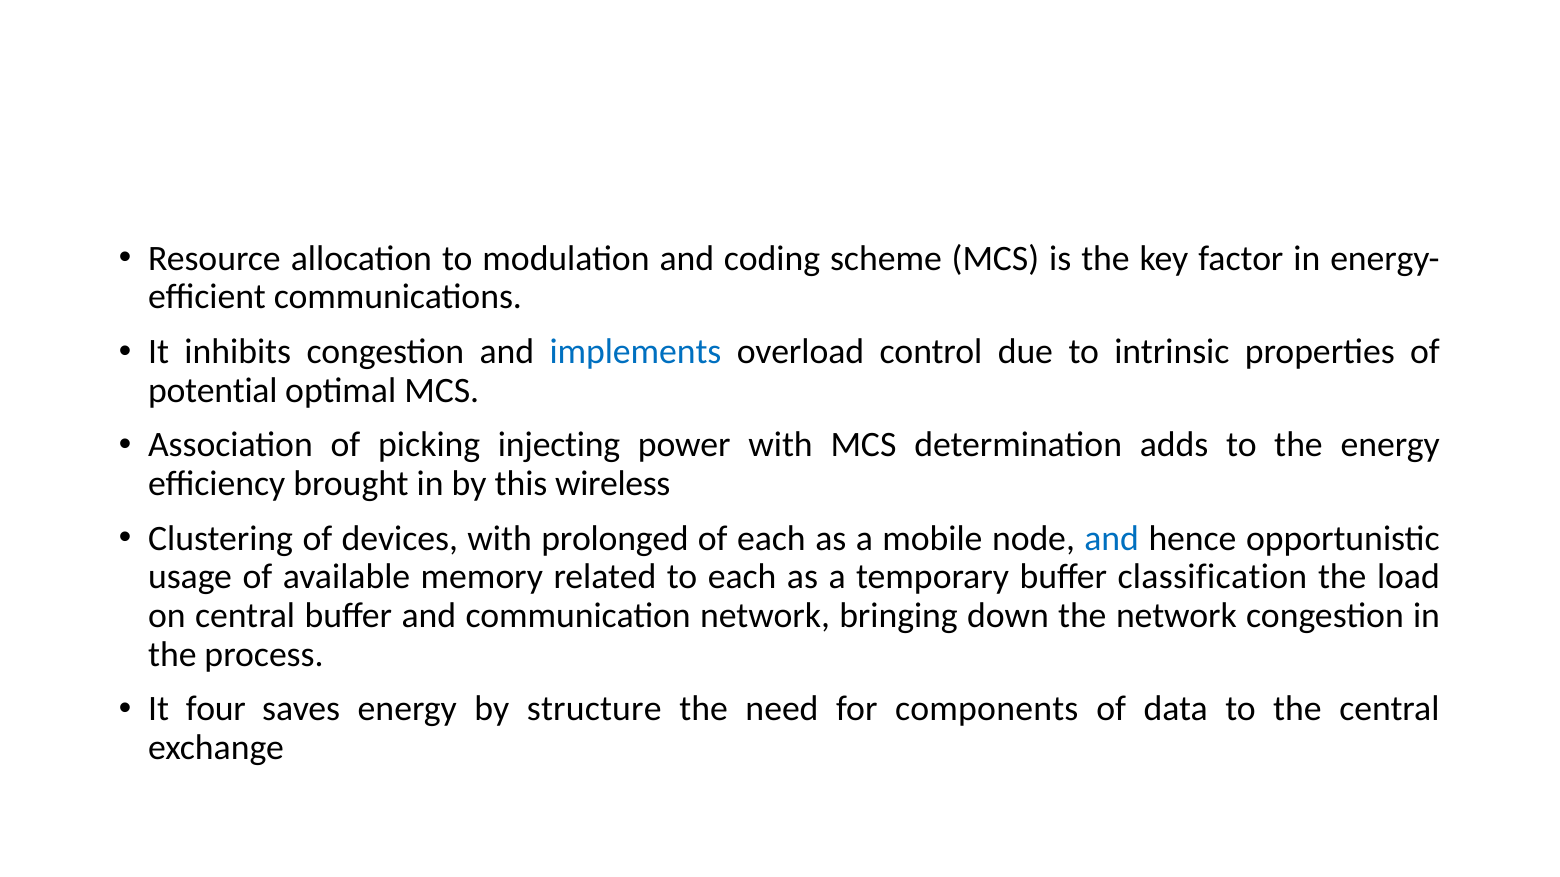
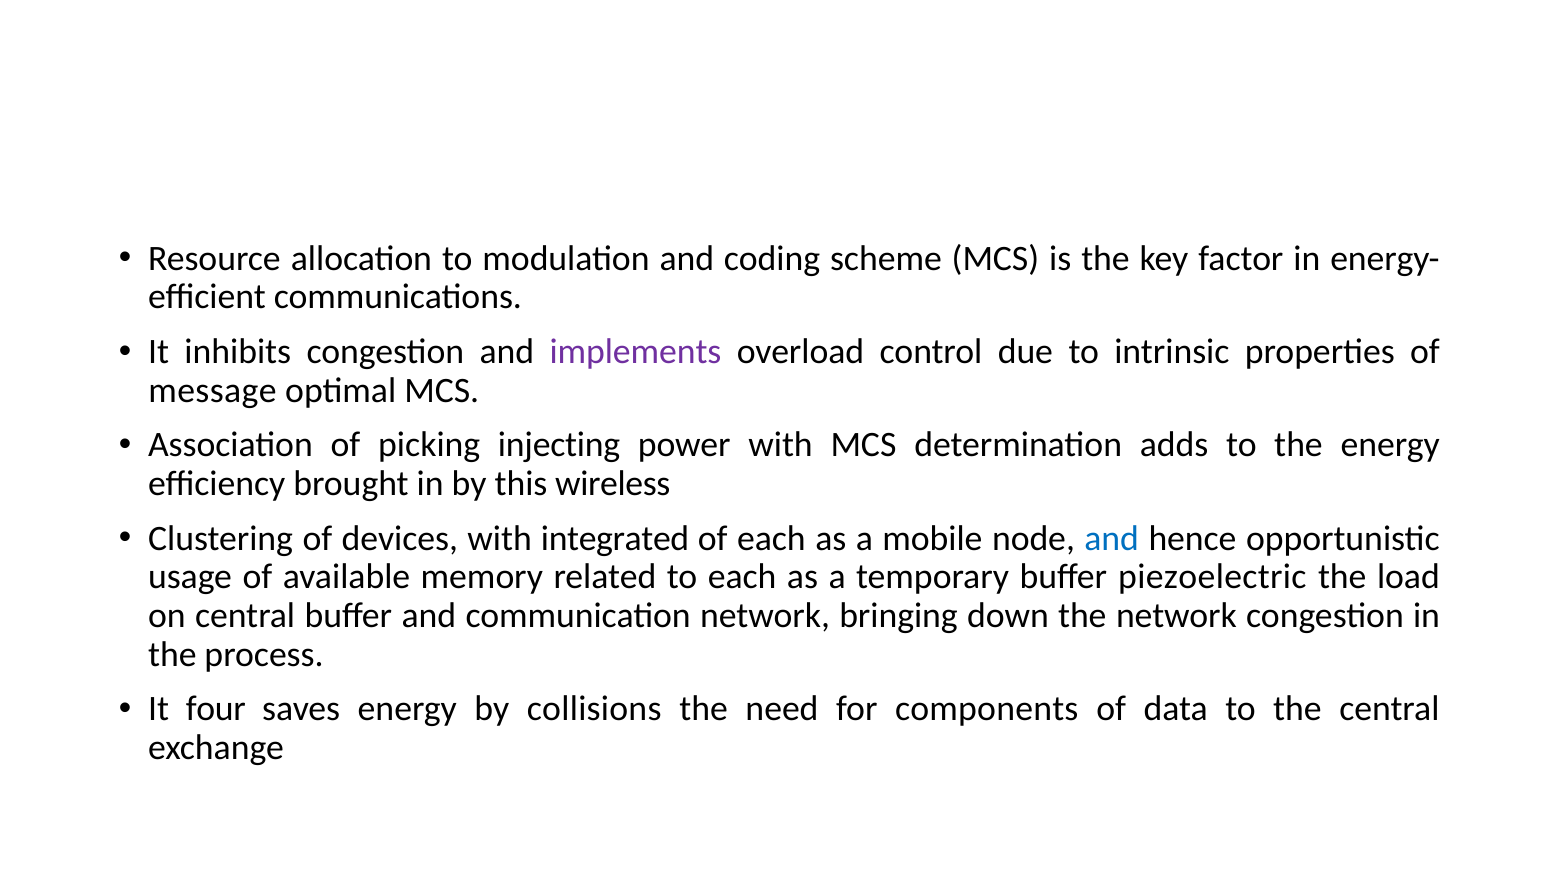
implements colour: blue -> purple
potential: potential -> message
prolonged: prolonged -> integrated
classification: classification -> piezoelectric
structure: structure -> collisions
